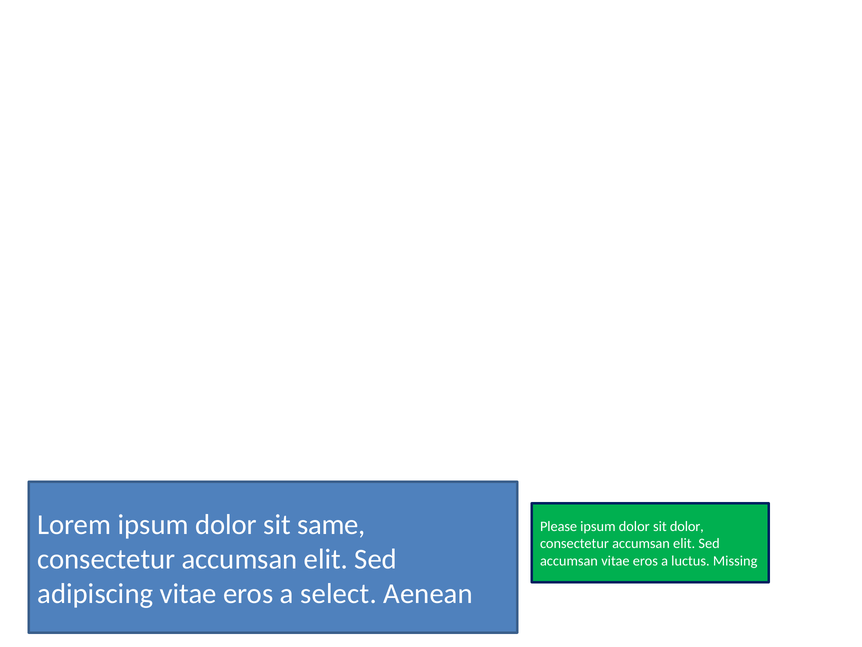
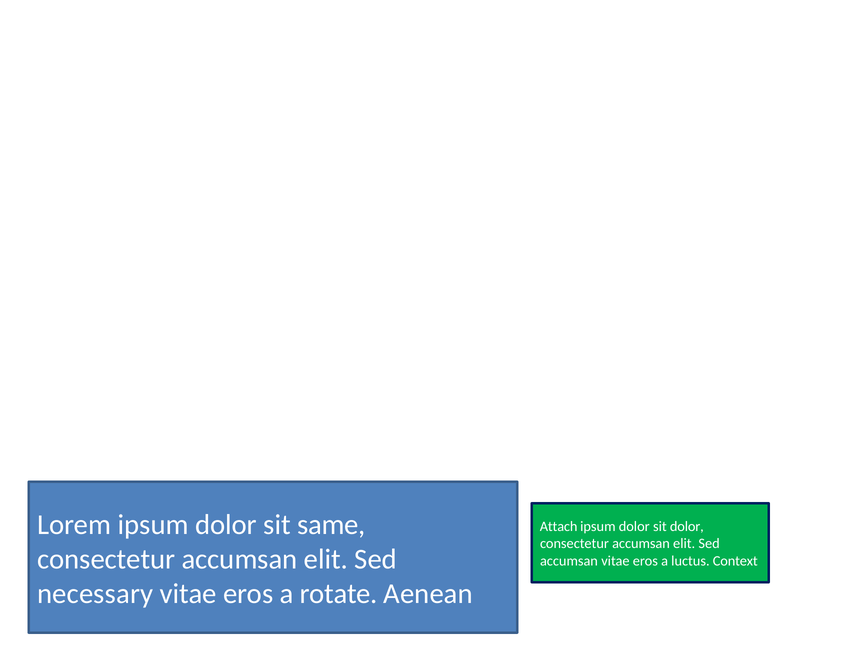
Please: Please -> Attach
Missing: Missing -> Context
adipiscing: adipiscing -> necessary
select: select -> rotate
